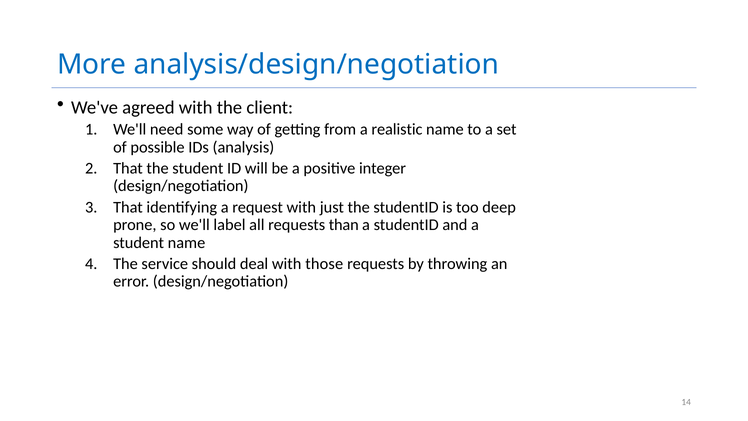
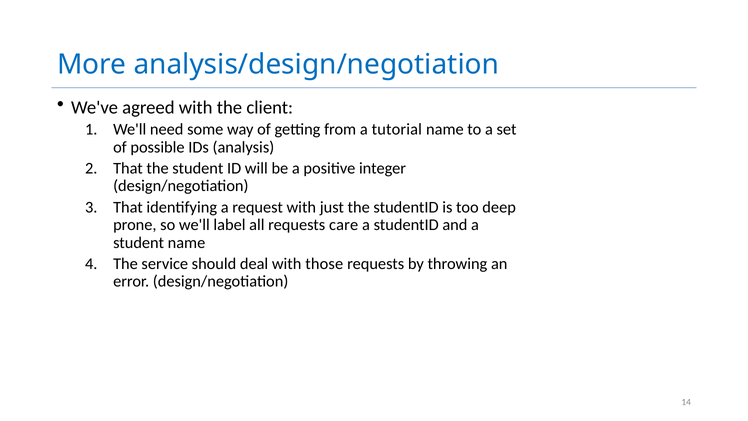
realistic: realistic -> tutorial
than: than -> care
